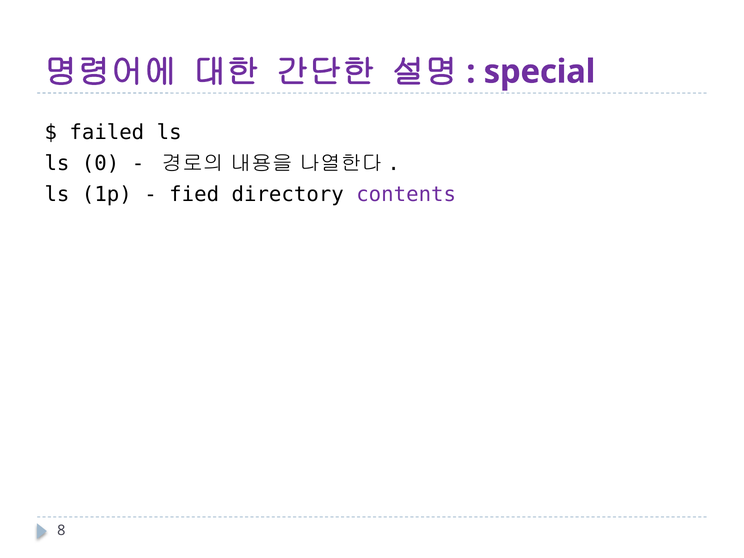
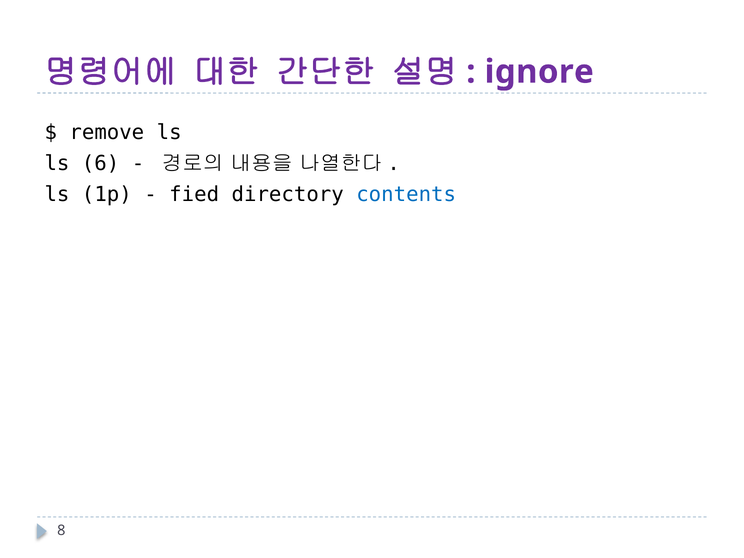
special: special -> ignore
failed: failed -> remove
0: 0 -> 6
contents colour: purple -> blue
